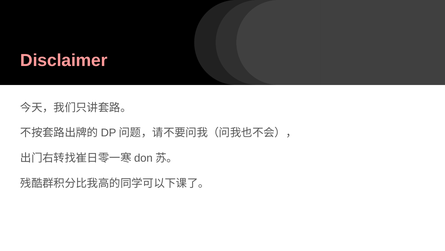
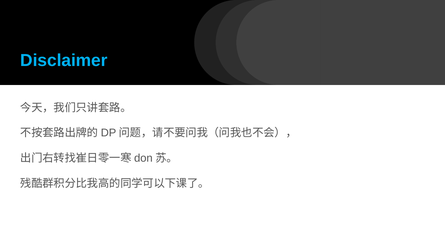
Disclaimer colour: pink -> light blue
